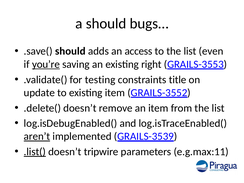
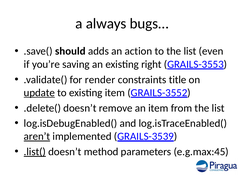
a should: should -> always
access: access -> action
you’re underline: present -> none
testing: testing -> render
update underline: none -> present
tripwire: tripwire -> method
e.g.max:11: e.g.max:11 -> e.g.max:45
